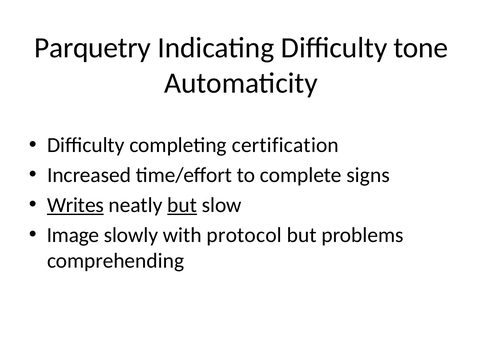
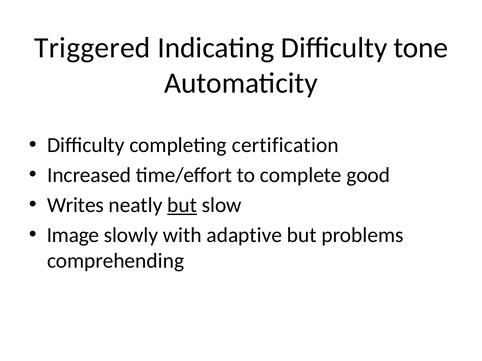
Parquetry: Parquetry -> Triggered
signs: signs -> good
Writes underline: present -> none
protocol: protocol -> adaptive
